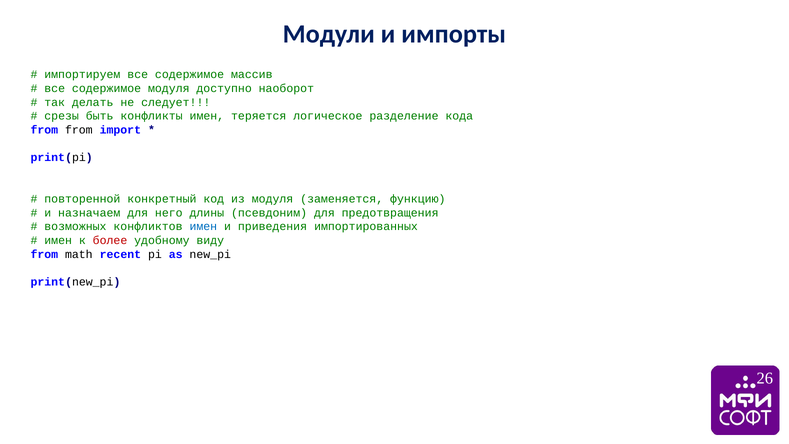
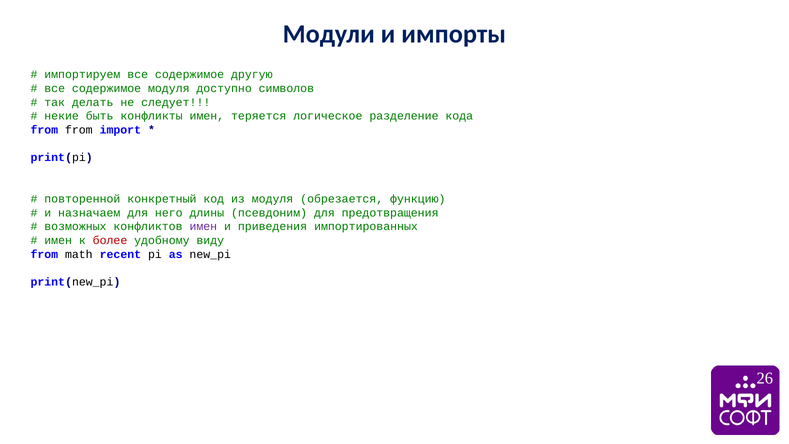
массив: массив -> другую
наоборот: наоборот -> символов
срезы: срезы -> некие
заменяется: заменяется -> обрезается
имен at (203, 227) colour: blue -> purple
